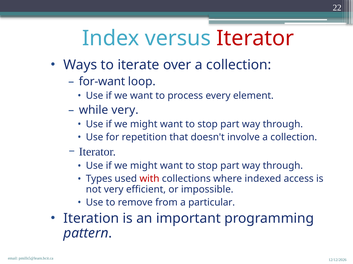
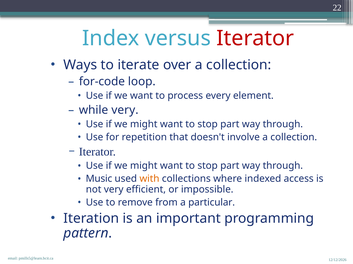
for-want: for-want -> for-code
Types: Types -> Music
with colour: red -> orange
